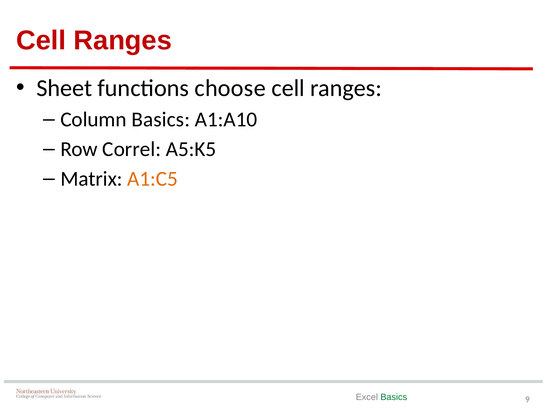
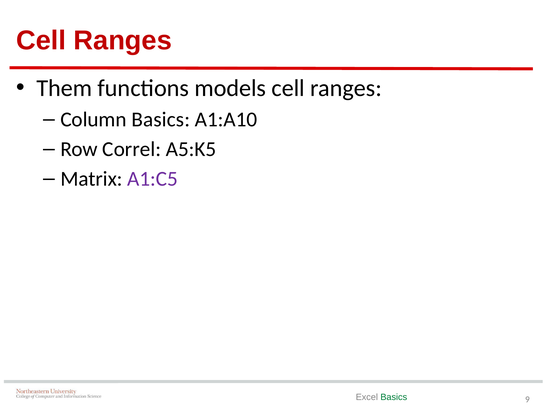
Sheet: Sheet -> Them
choose: choose -> models
A1:C5 colour: orange -> purple
